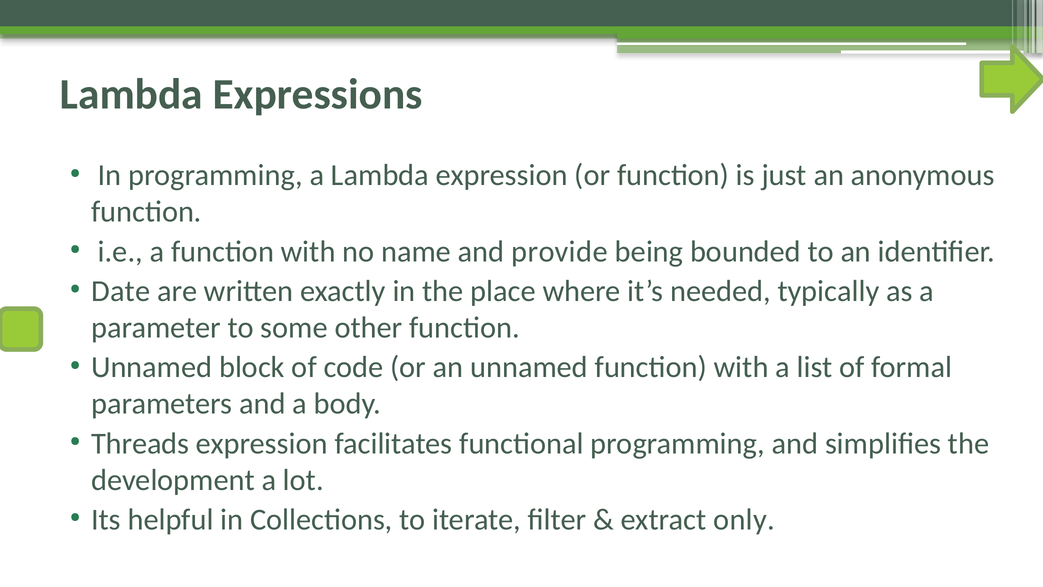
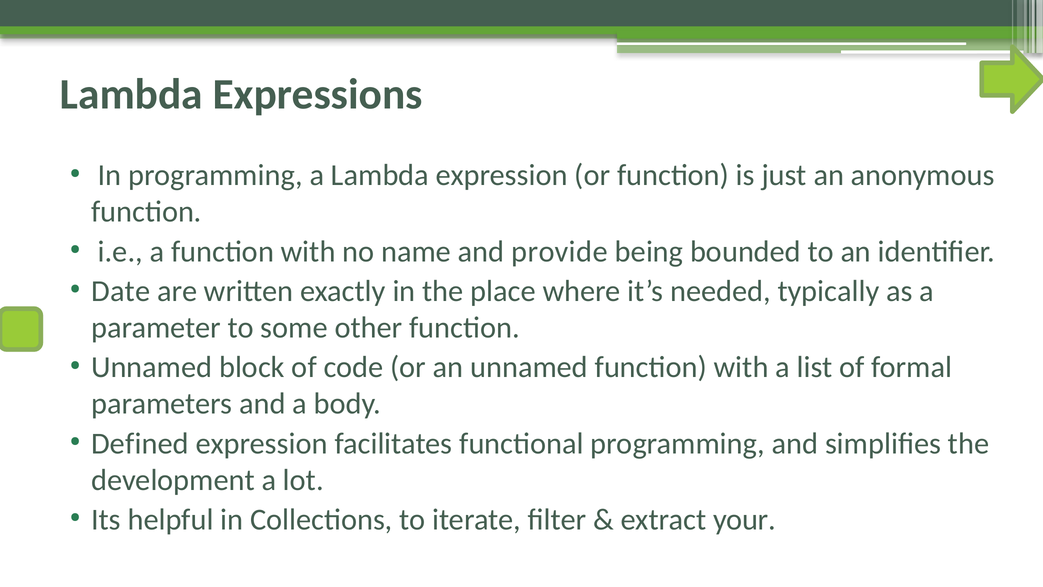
Threads: Threads -> Defined
only: only -> your
